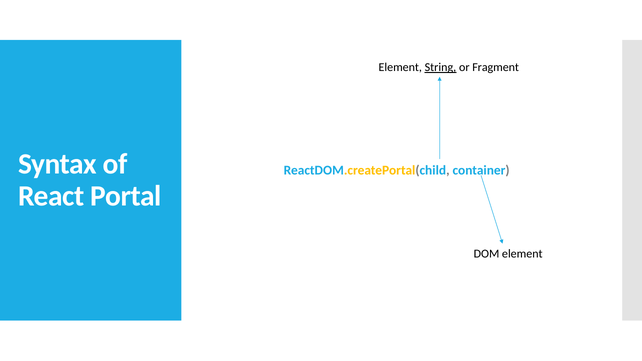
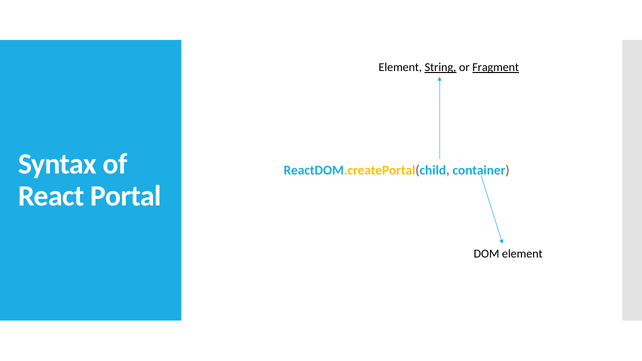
Fragment underline: none -> present
